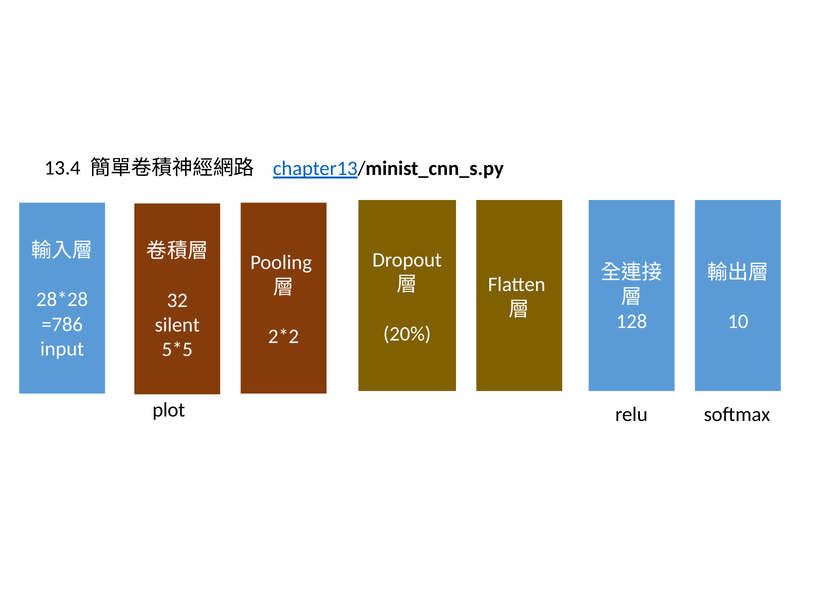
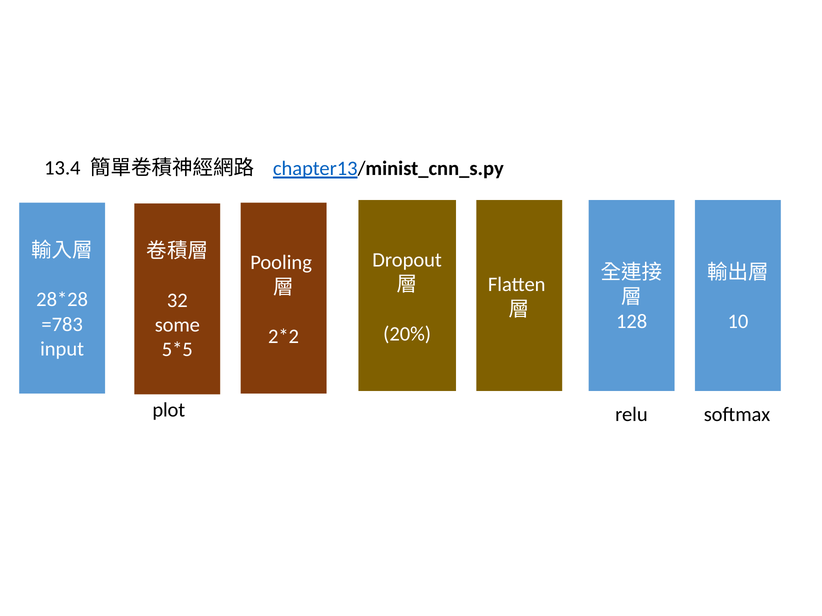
=786: =786 -> =783
silent: silent -> some
